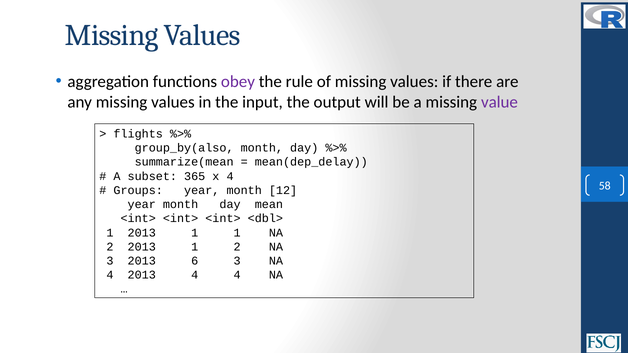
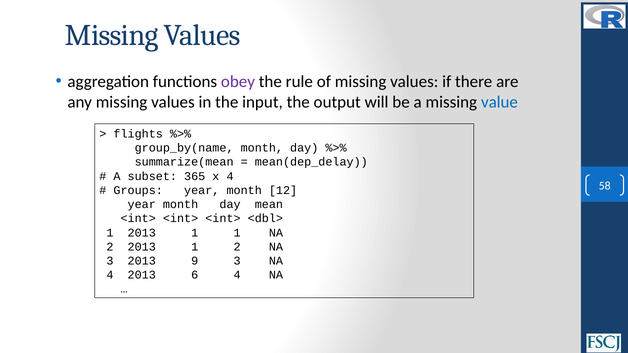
value colour: purple -> blue
group_by(also: group_by(also -> group_by(name
6: 6 -> 9
2013 4: 4 -> 6
